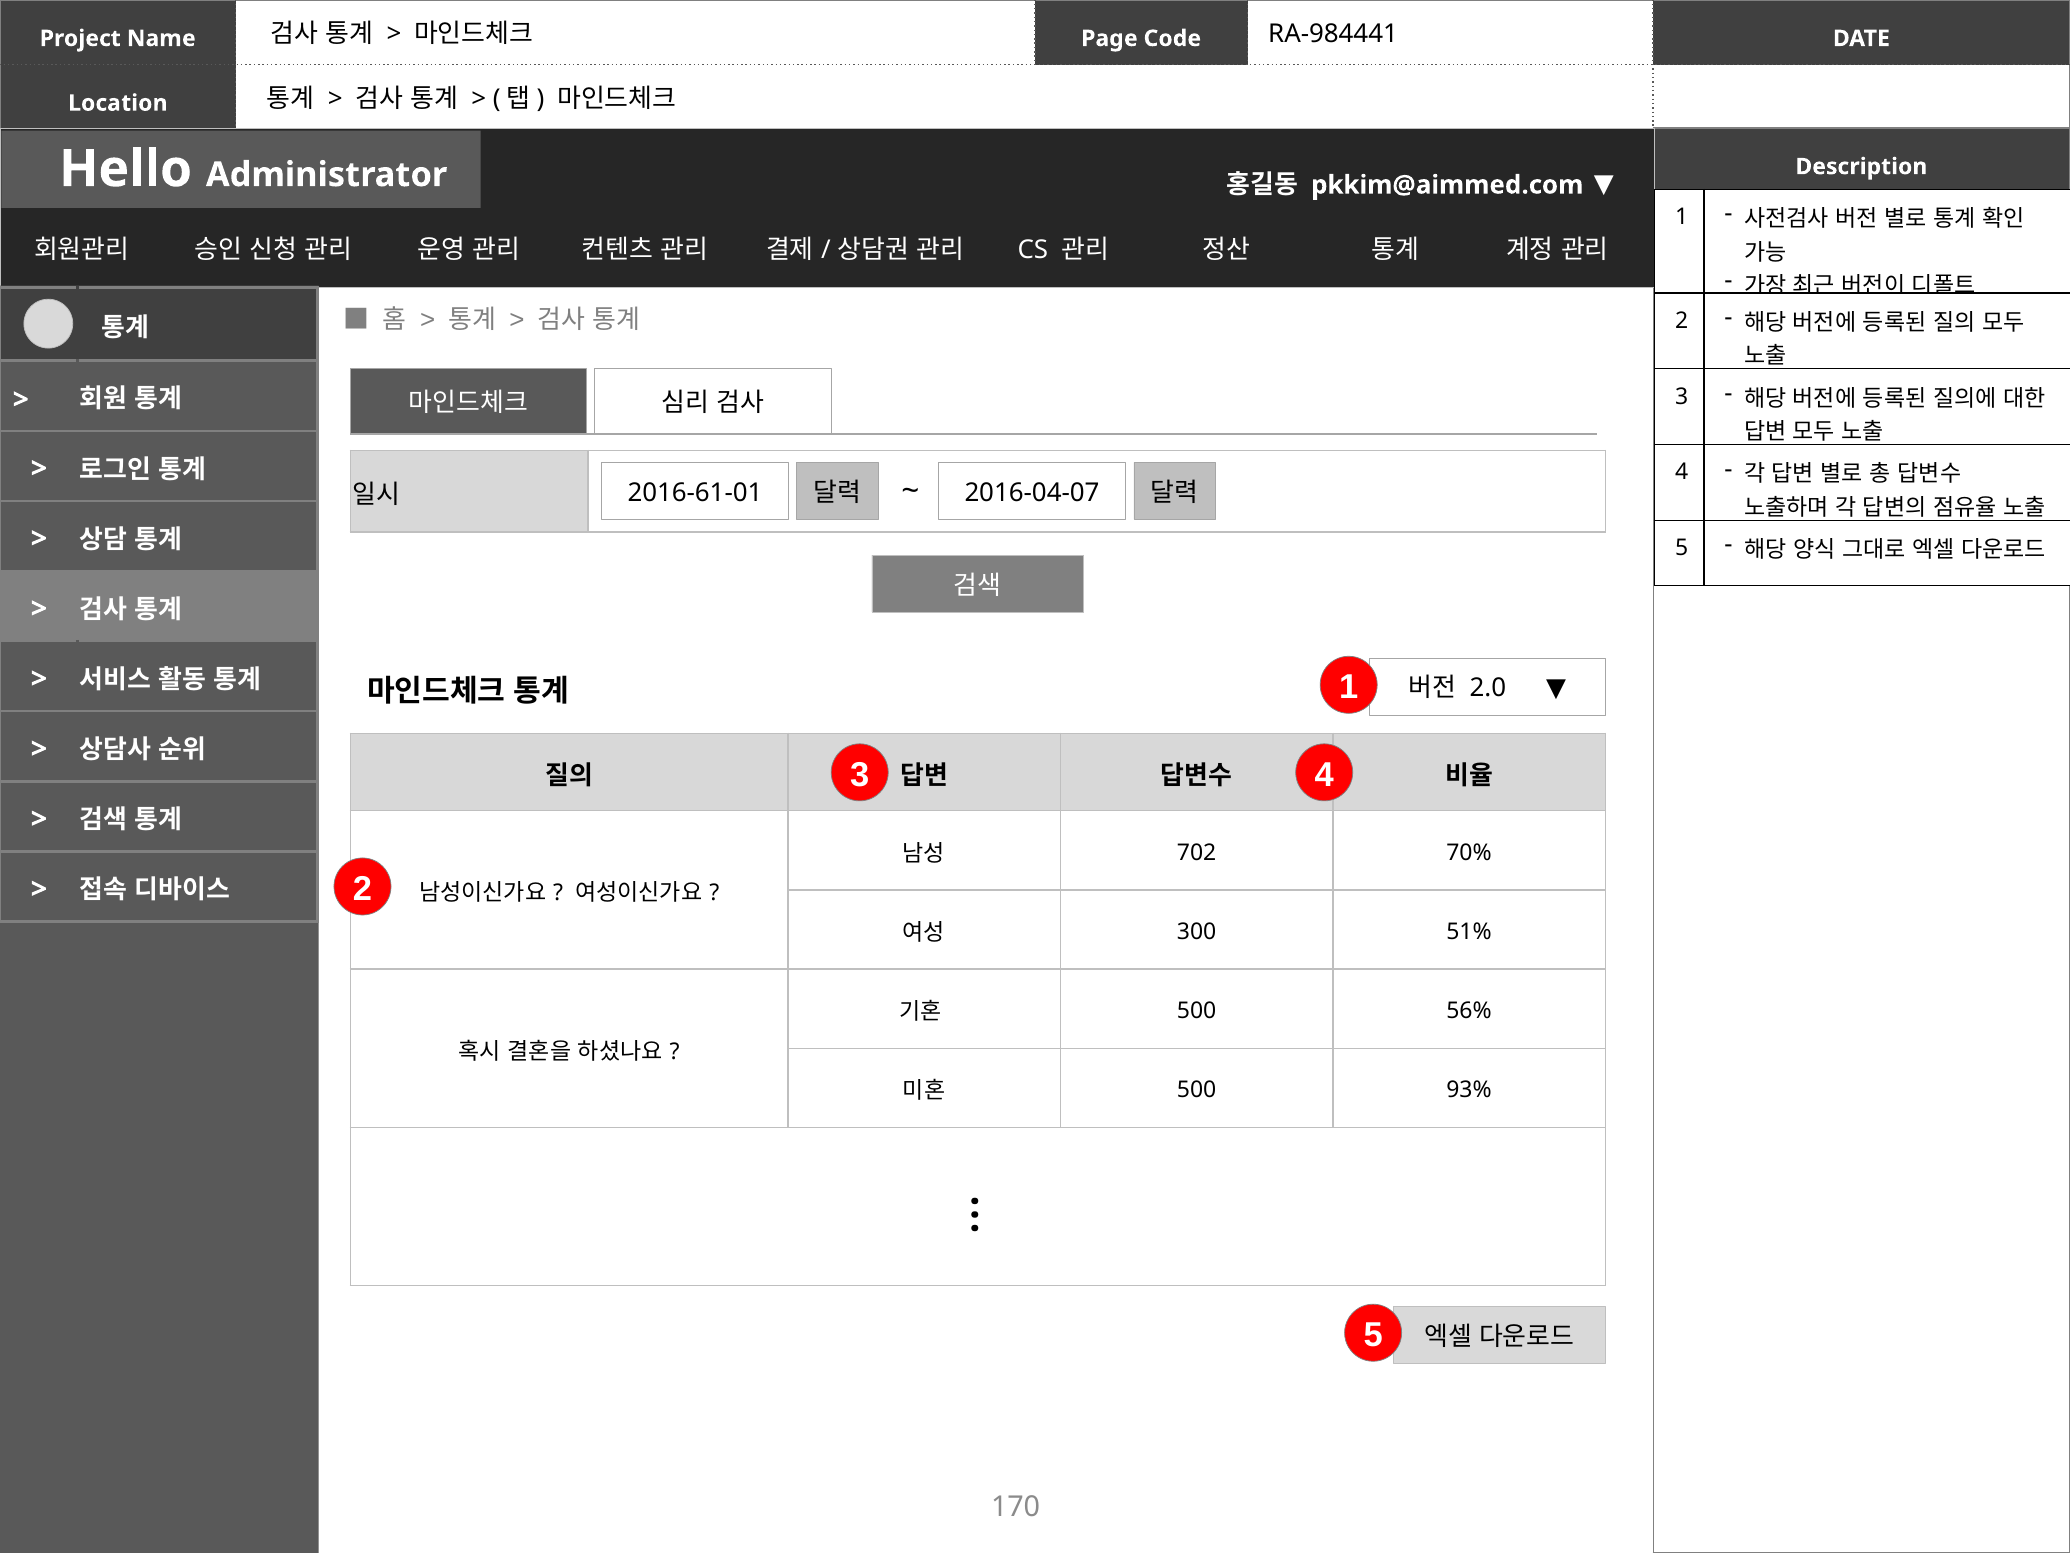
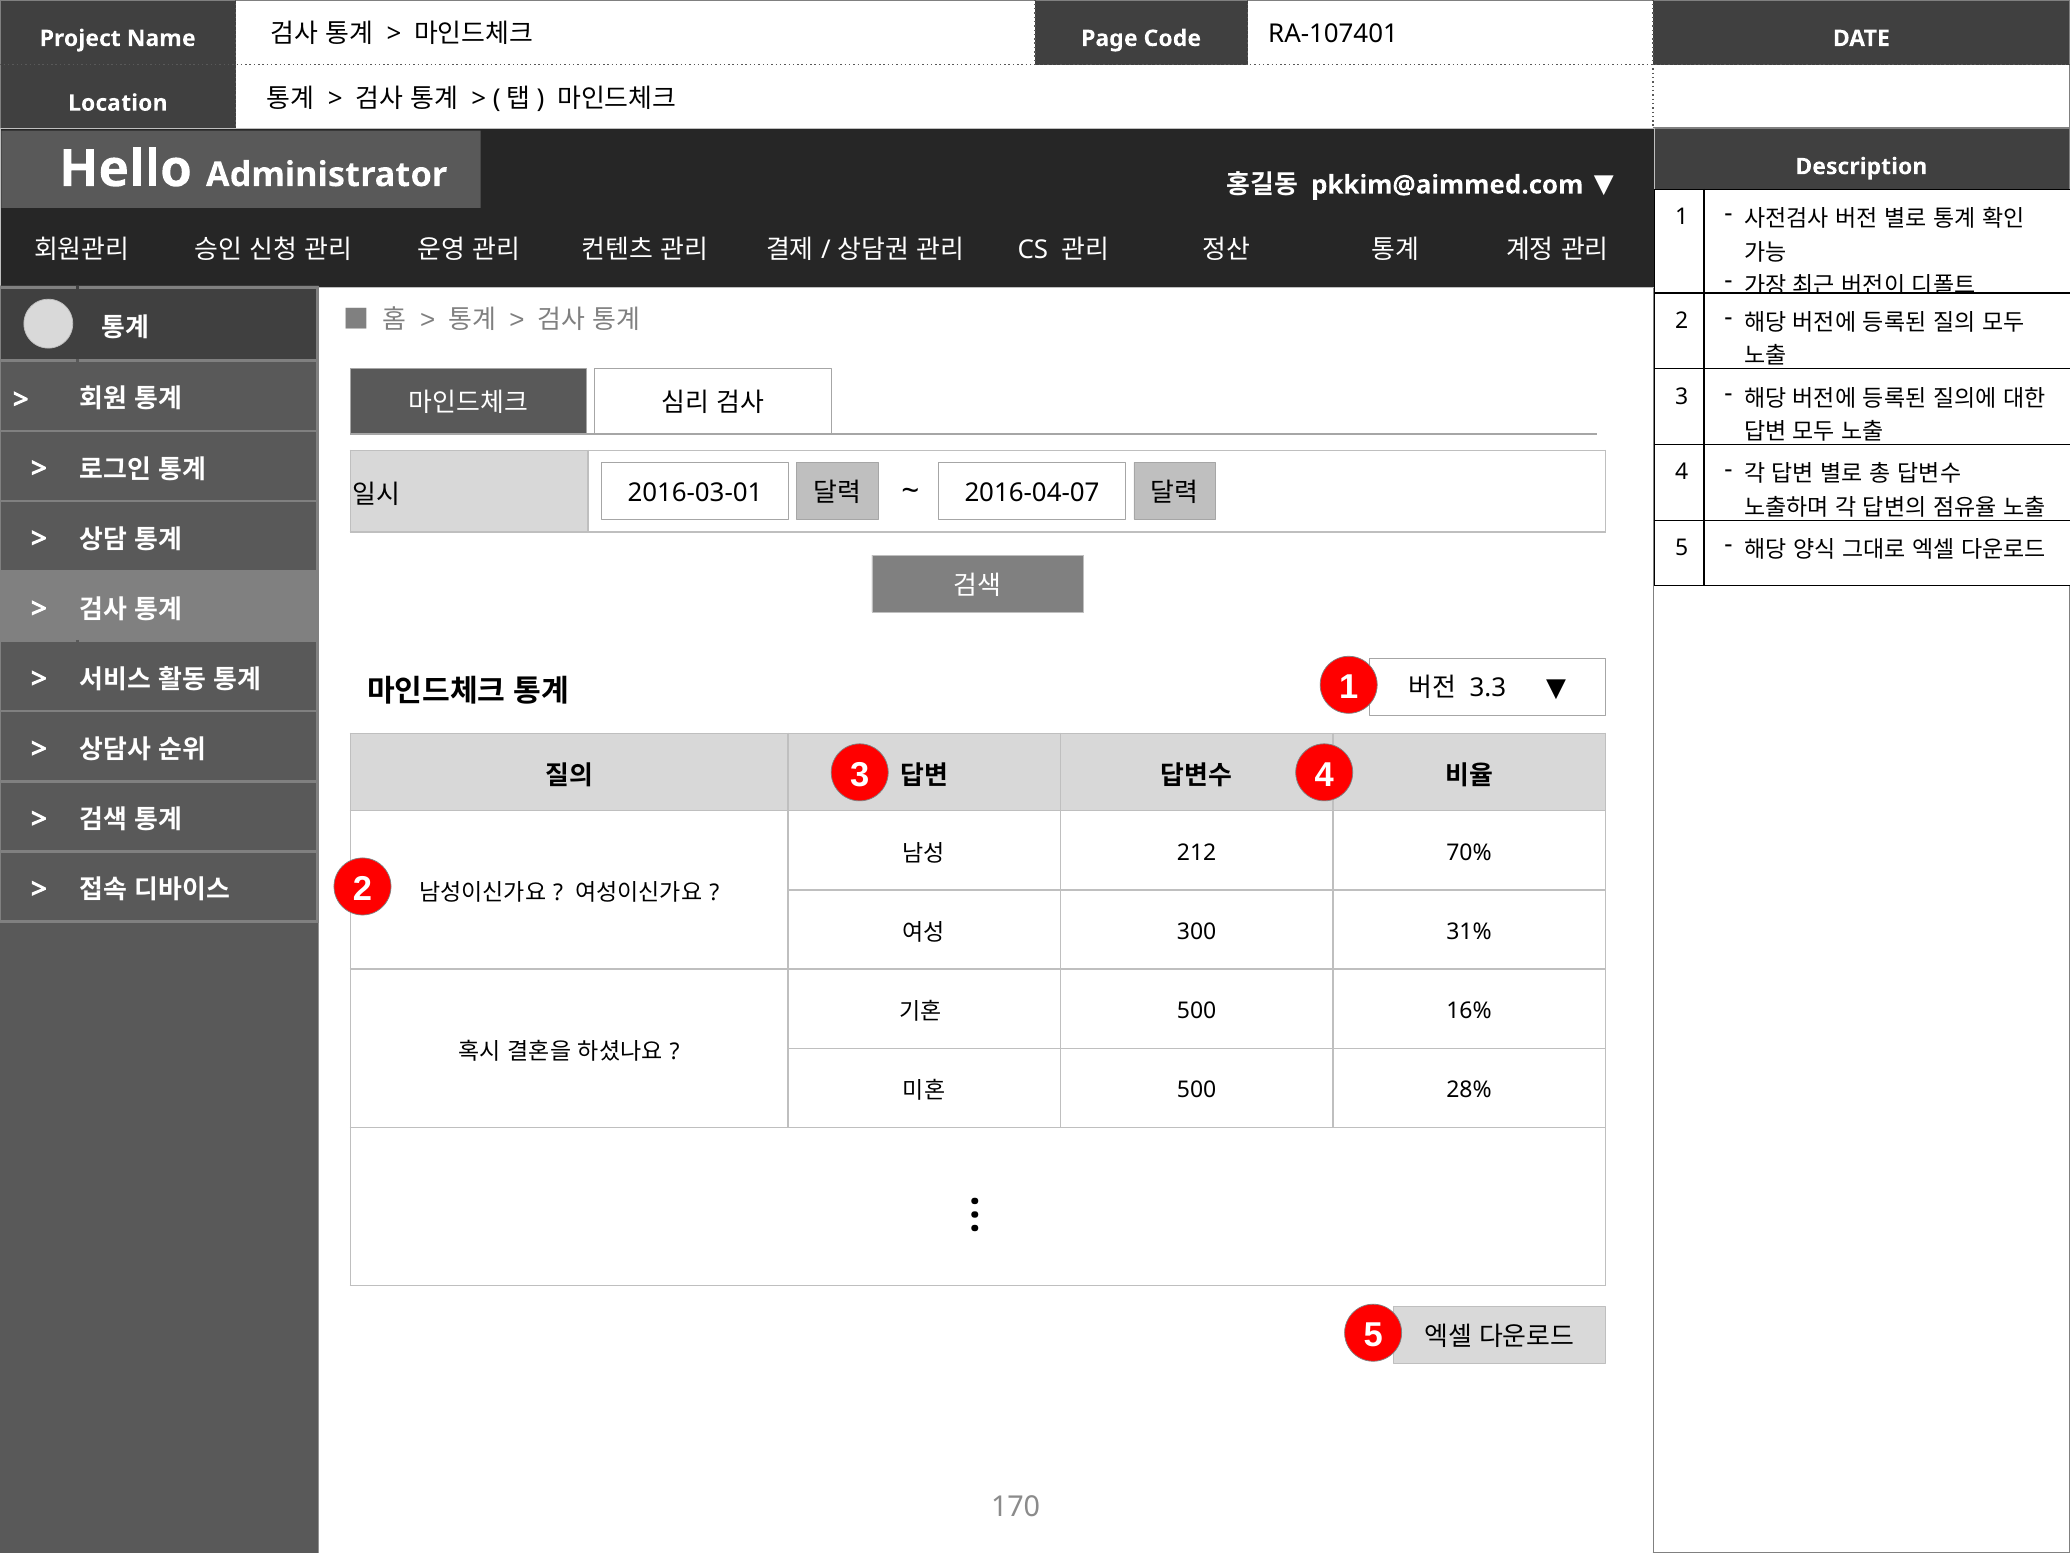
RA-984441: RA-984441 -> RA-107401
2016-61-01: 2016-61-01 -> 2016-03-01
2.0: 2.0 -> 3.3
702: 702 -> 212
51%: 51% -> 31%
56%: 56% -> 16%
93%: 93% -> 28%
